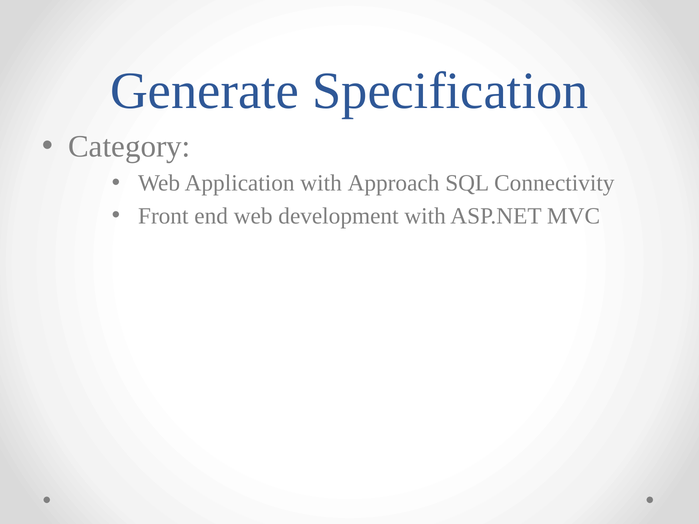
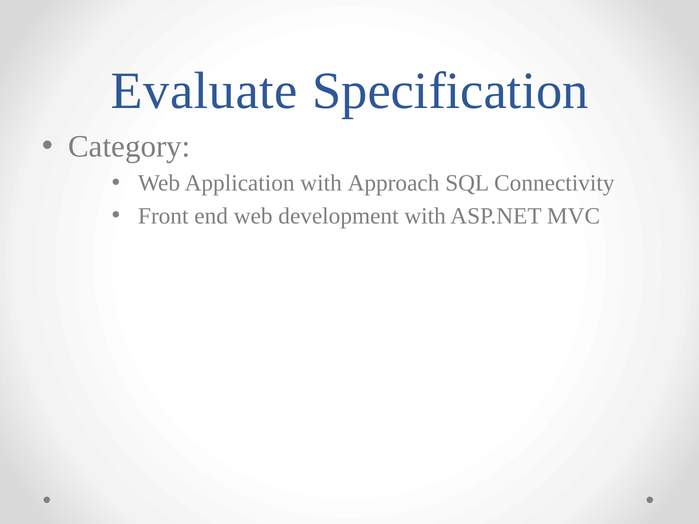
Generate: Generate -> Evaluate
